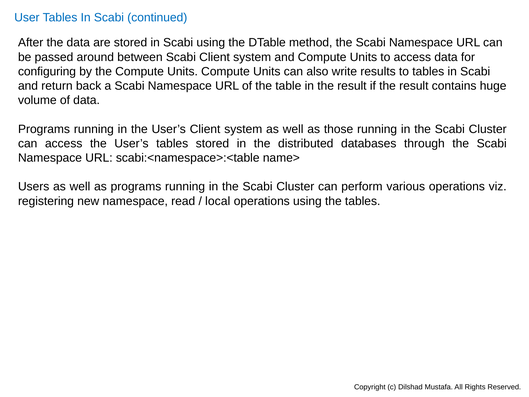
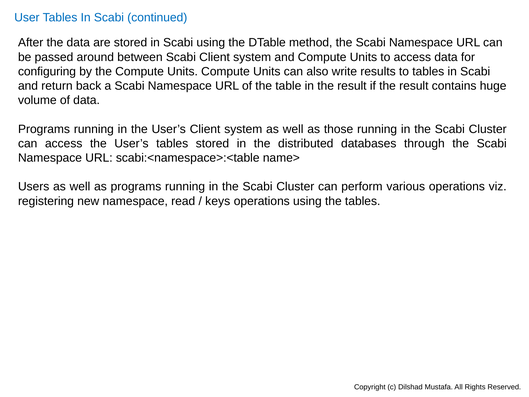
local: local -> keys
